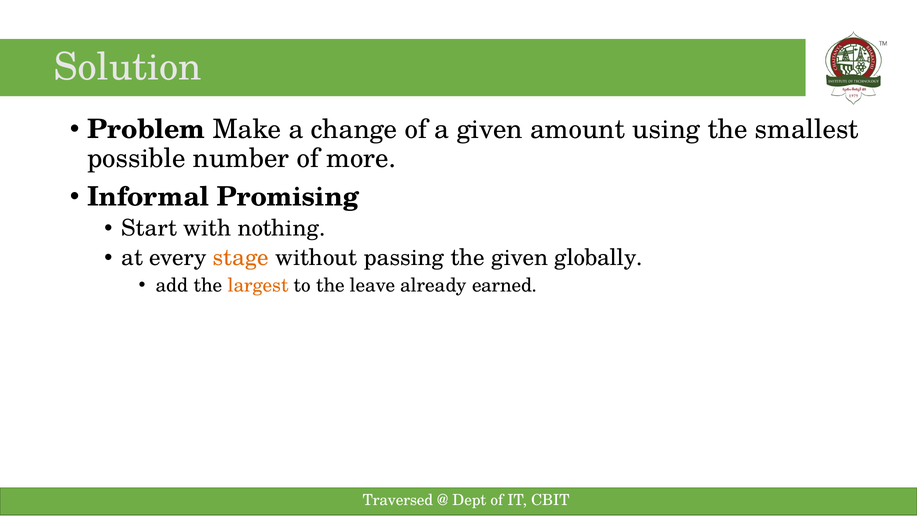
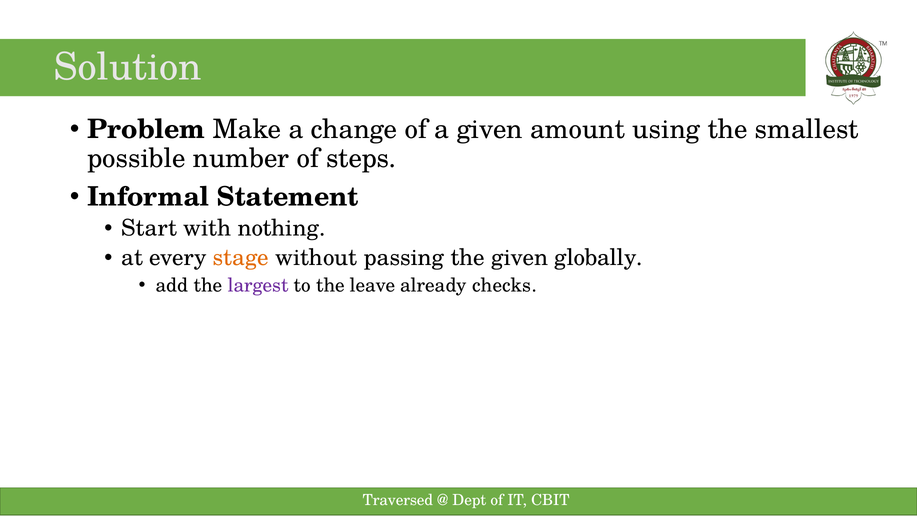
more: more -> steps
Promising: Promising -> Statement
largest colour: orange -> purple
earned: earned -> checks
